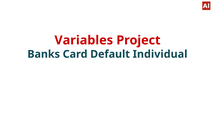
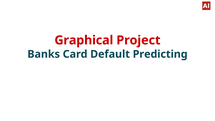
Variables: Variables -> Graphical
Individual: Individual -> Predicting
